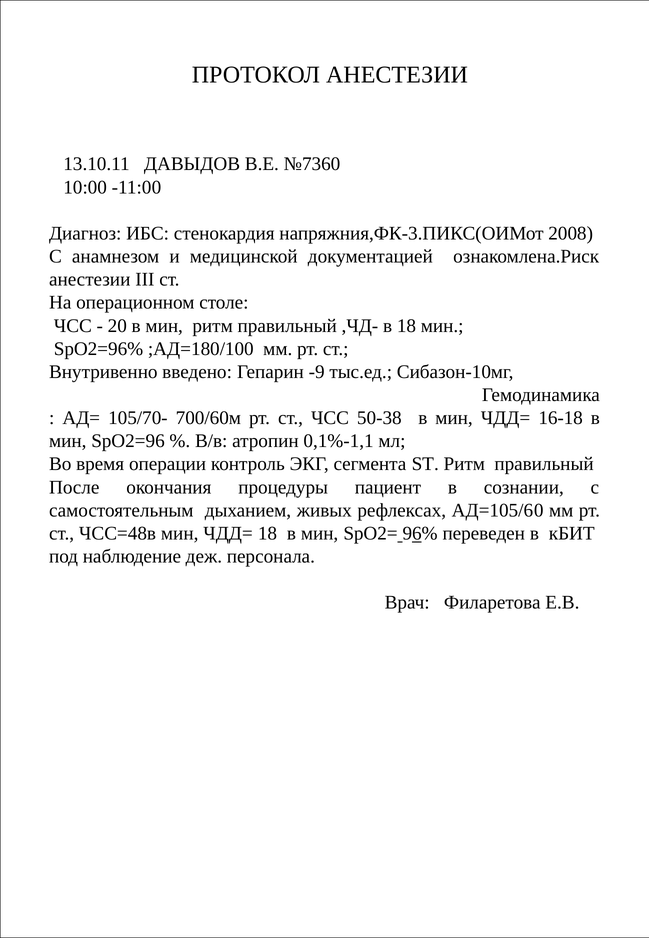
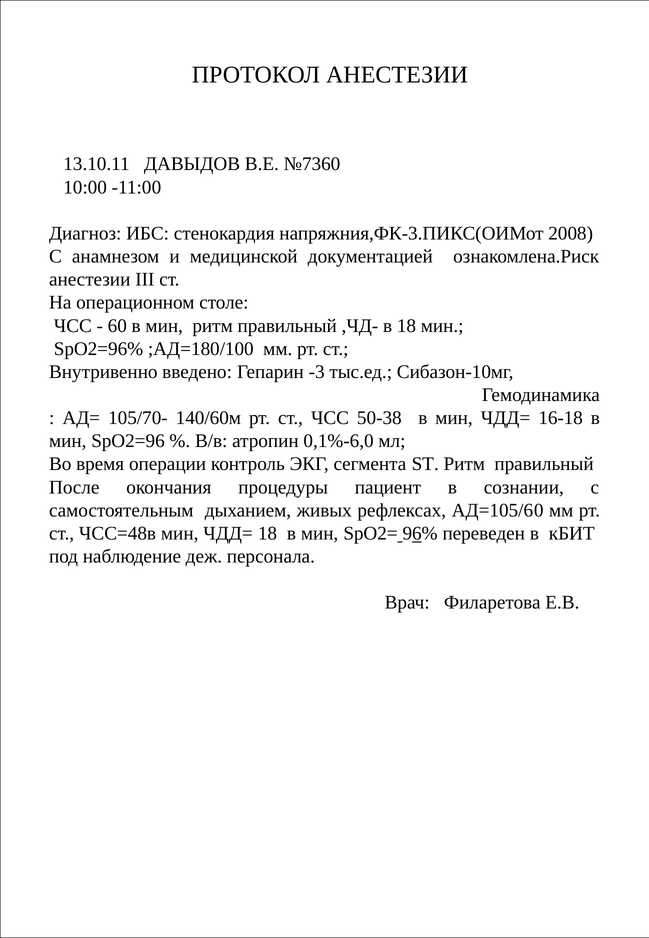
20: 20 -> 60
-9: -9 -> -3
700/60м: 700/60м -> 140/60м
0,1%-1,1: 0,1%-1,1 -> 0,1%-6,0
